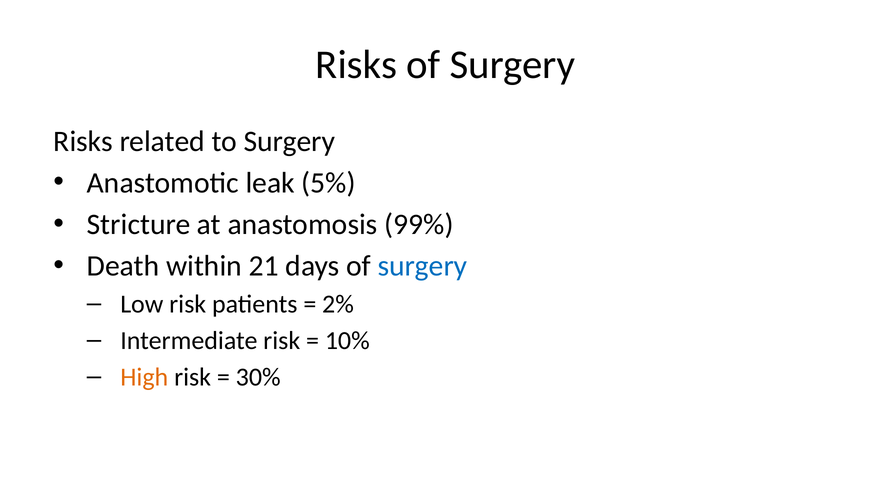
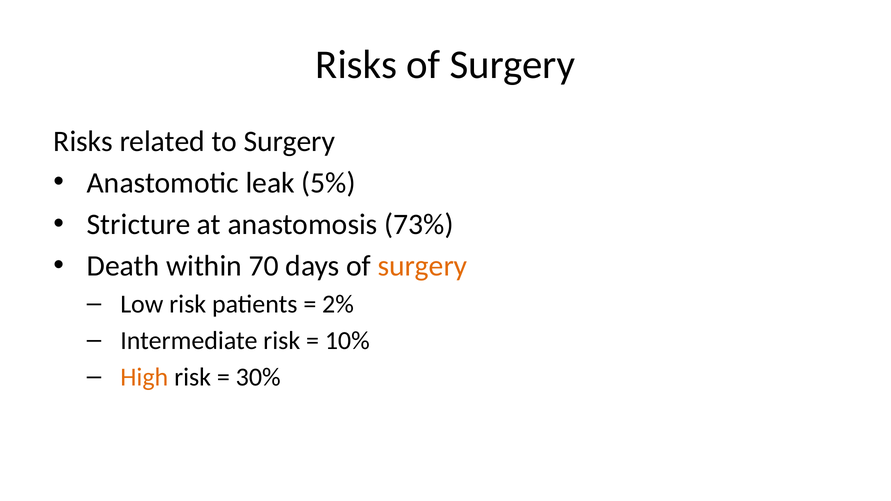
99%: 99% -> 73%
21: 21 -> 70
surgery at (422, 266) colour: blue -> orange
